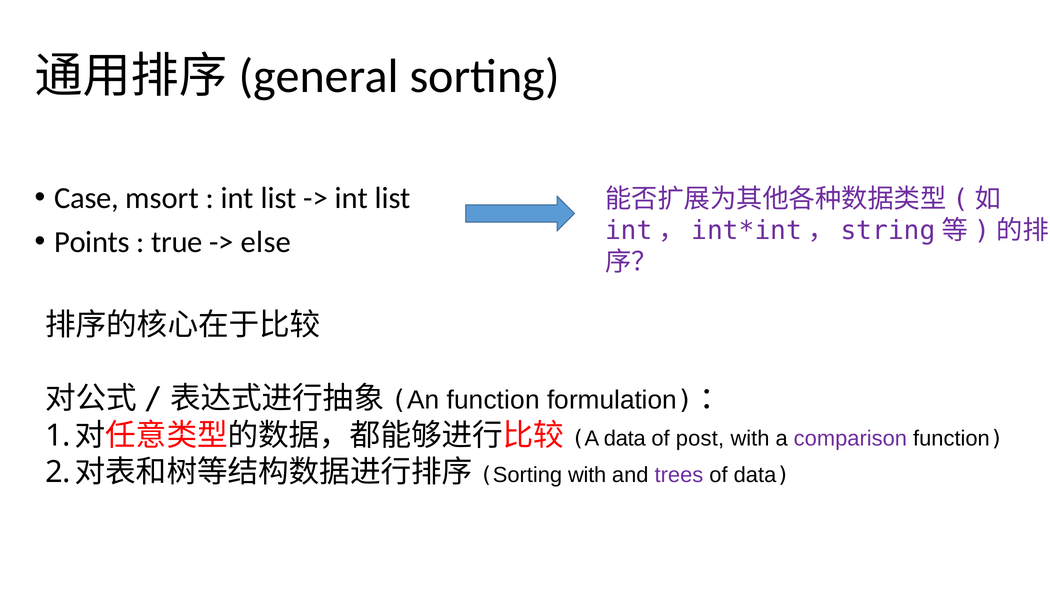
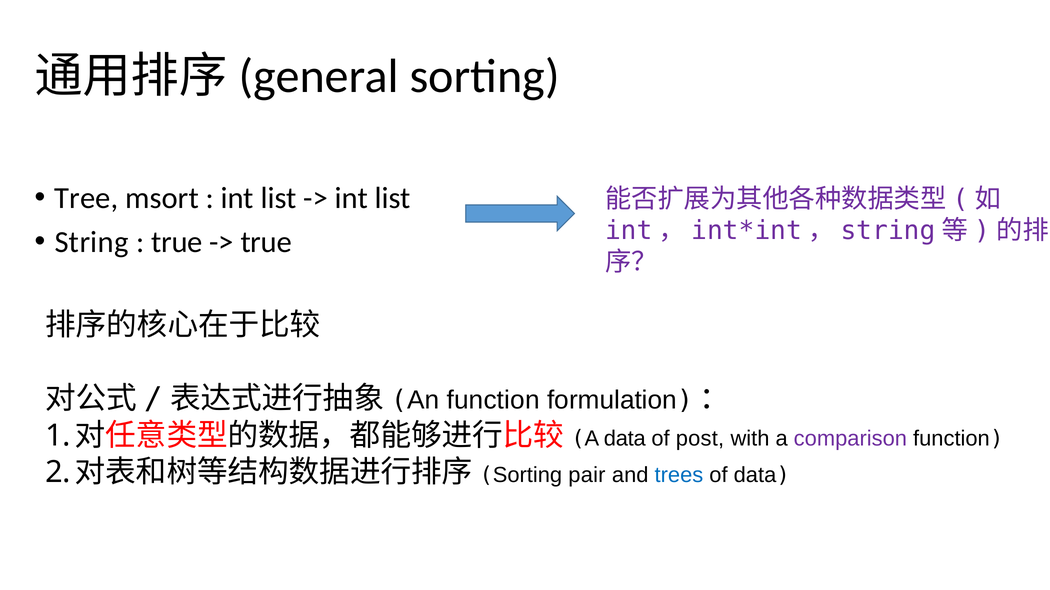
Case: Case -> Tree
Points: Points -> String
else at (266, 242): else -> true
Sorting with: with -> pair
trees colour: purple -> blue
